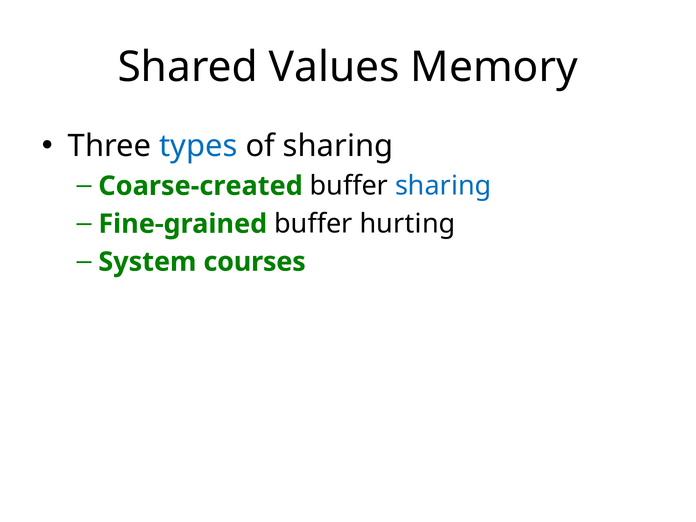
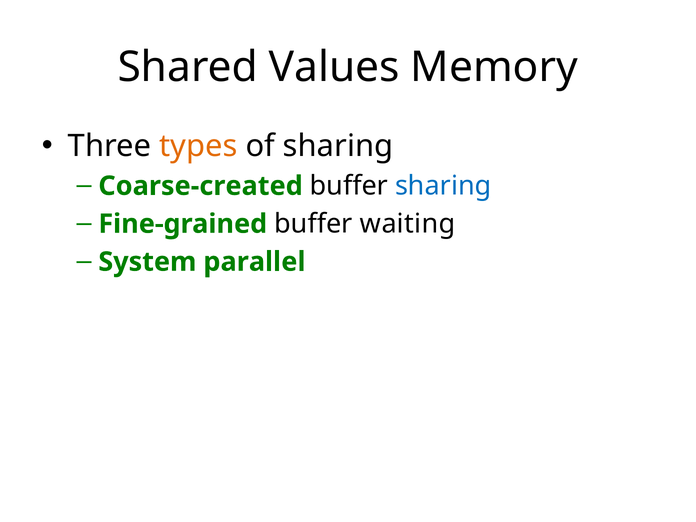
types colour: blue -> orange
hurting: hurting -> waiting
courses: courses -> parallel
